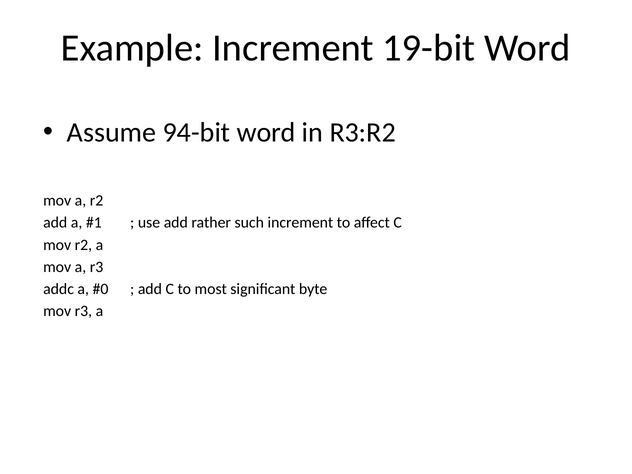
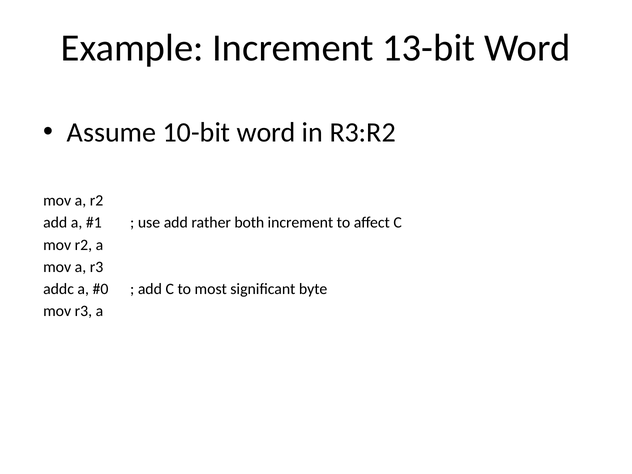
19-bit: 19-bit -> 13-bit
94-bit: 94-bit -> 10-bit
such: such -> both
